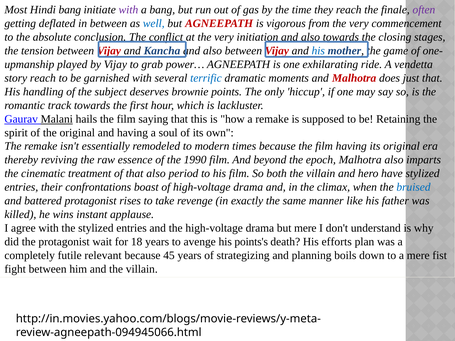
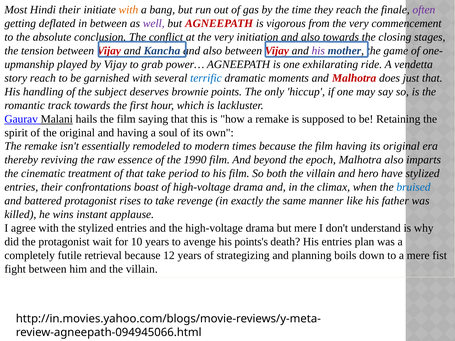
Hindi bang: bang -> their
with at (128, 10) colour: purple -> orange
well colour: blue -> purple
his at (318, 51) colour: blue -> purple
that also: also -> take
18: 18 -> 10
His efforts: efforts -> entries
relevant: relevant -> retrieval
45: 45 -> 12
